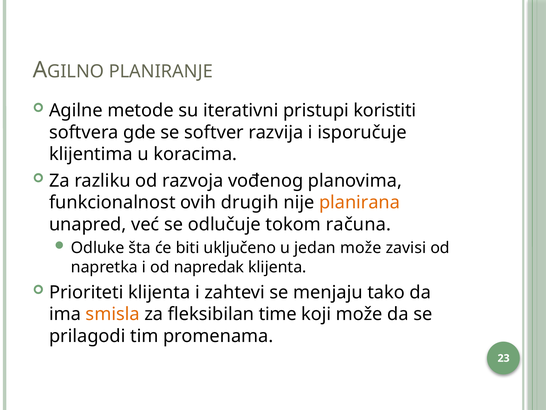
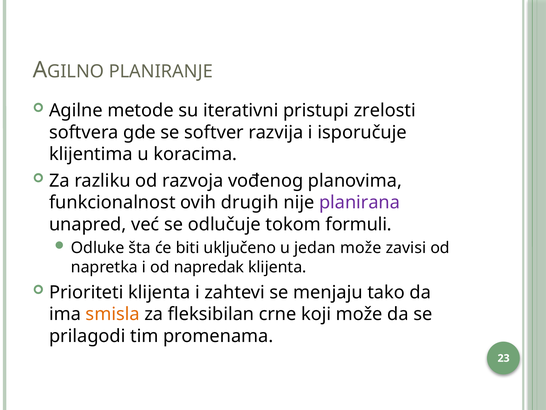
koristiti: koristiti -> zrelosti
planirana colour: orange -> purple
računa: računa -> formuli
time: time -> crne
